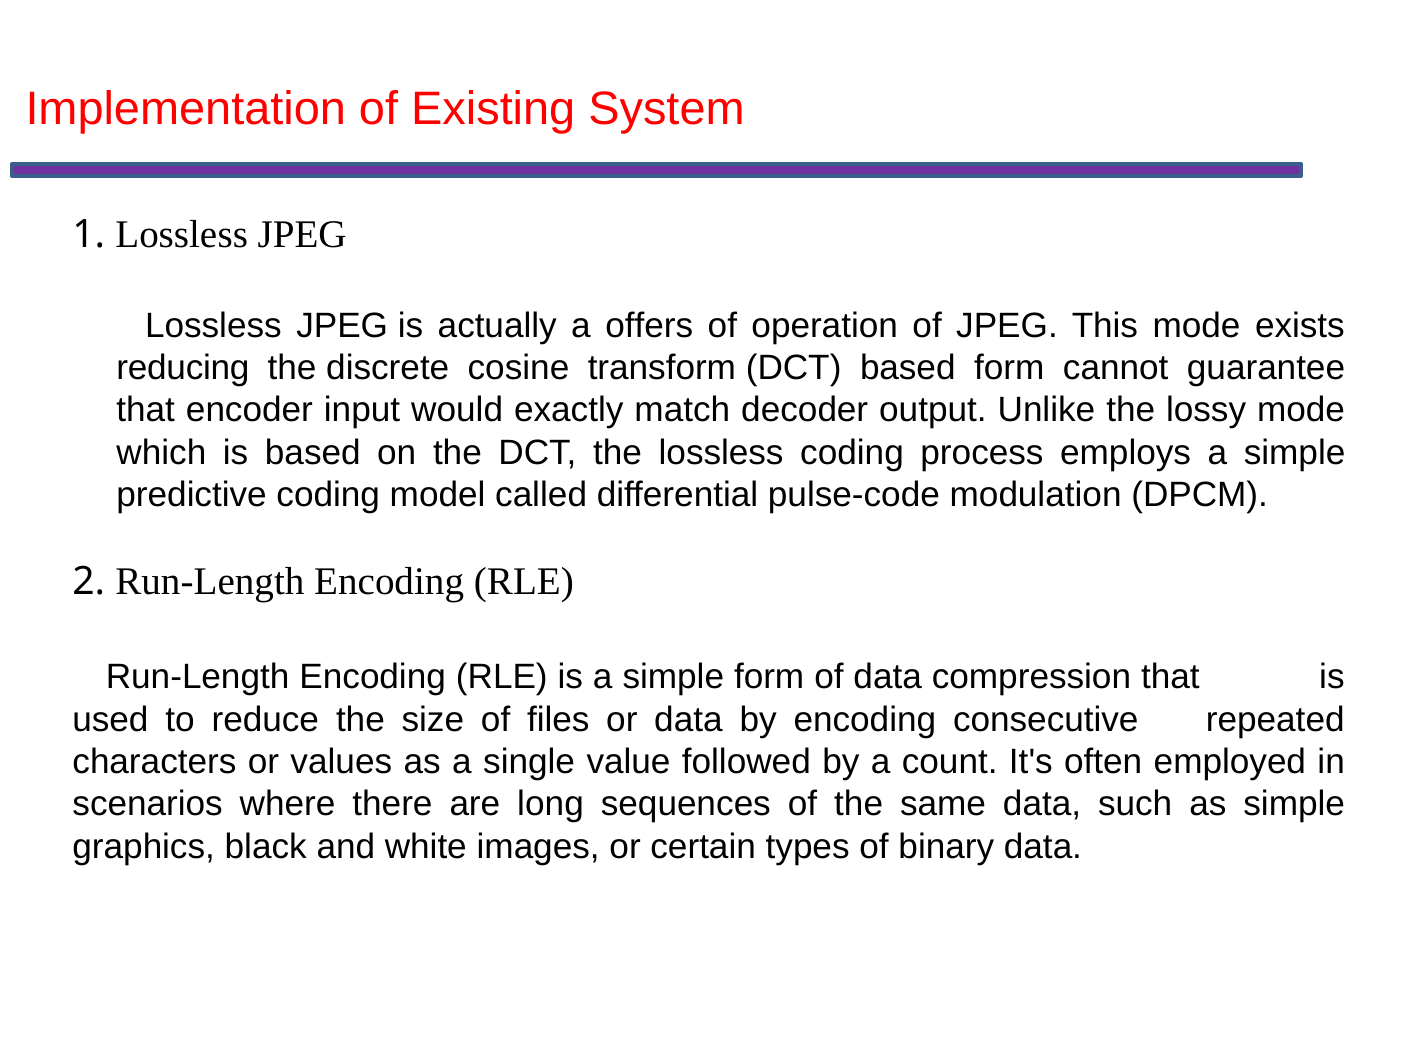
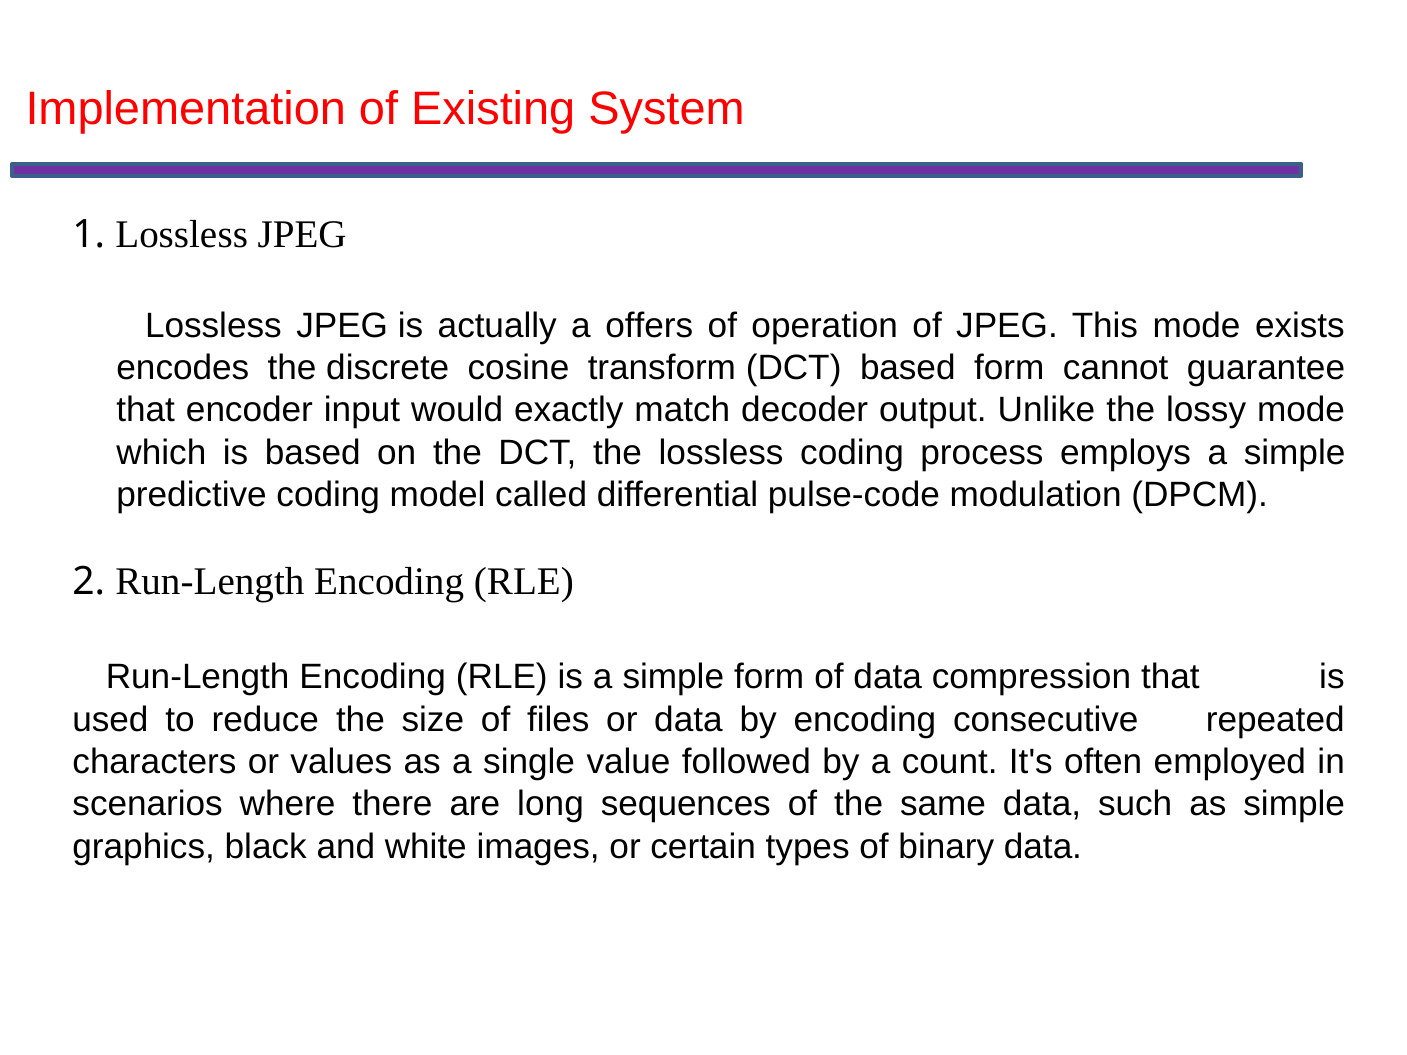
reducing: reducing -> encodes
